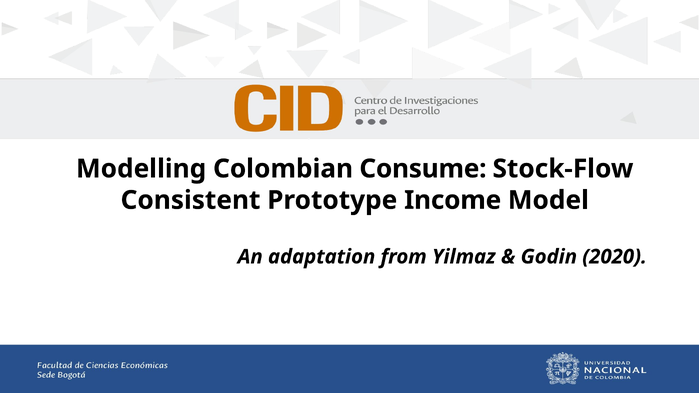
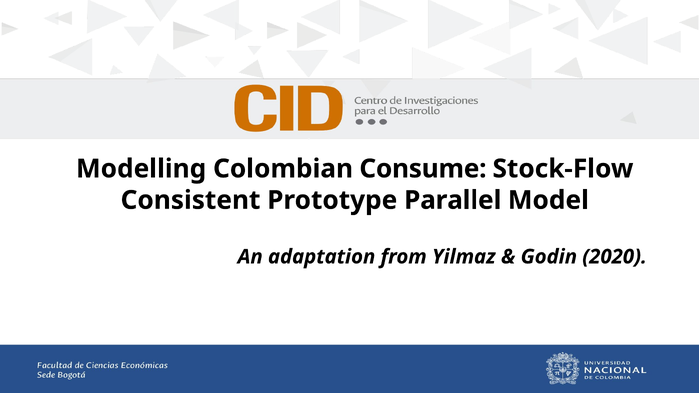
Income: Income -> Parallel
